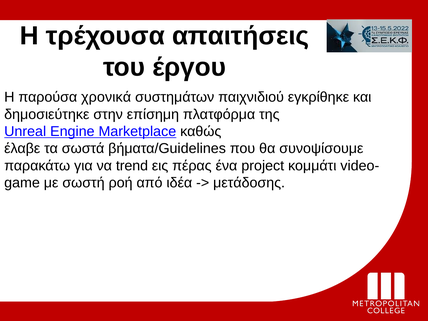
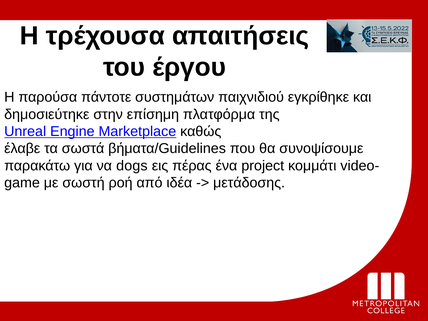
χρονικά: χρονικά -> πάντοτε
trend: trend -> dogs
